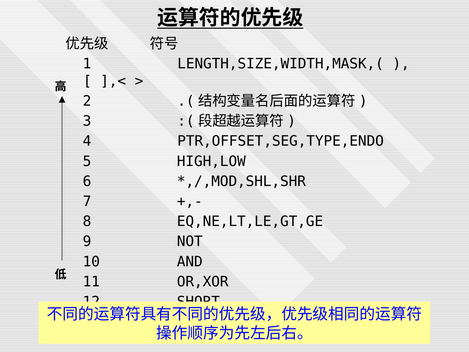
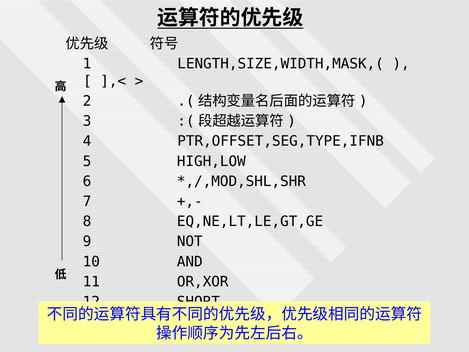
PTR,OFFSET,SEG,TYPE,ENDO: PTR,OFFSET,SEG,TYPE,ENDO -> PTR,OFFSET,SEG,TYPE,IFNB
